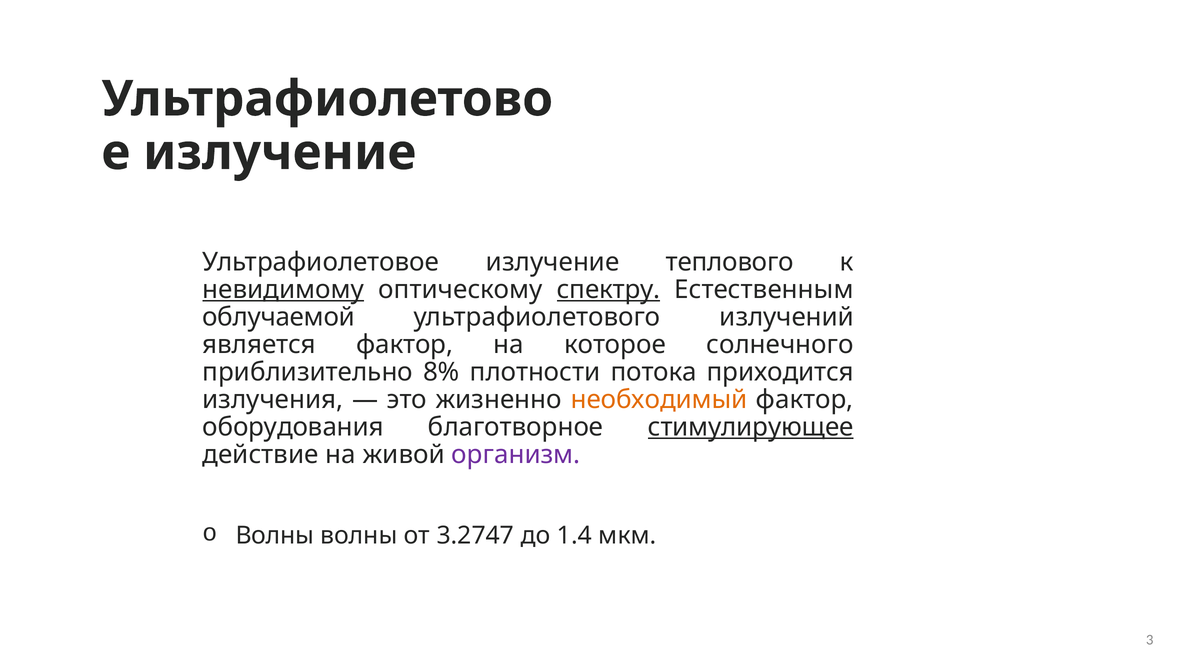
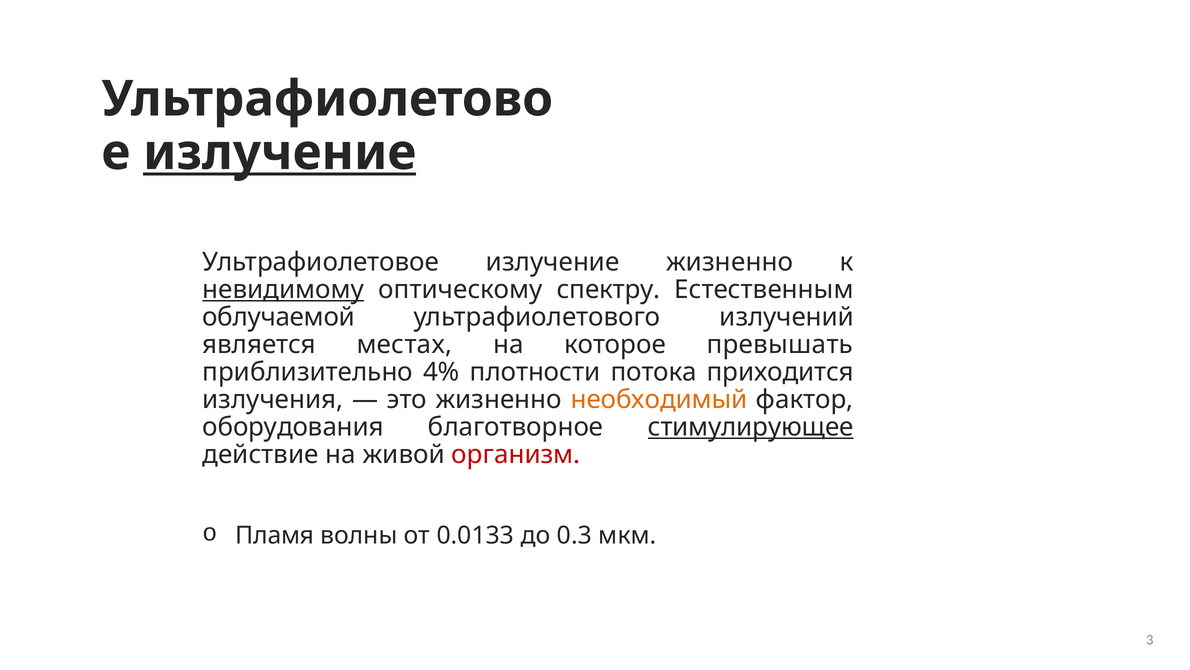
излучение at (280, 153) underline: none -> present
излучение теплового: теплового -> жизненно
спектру underline: present -> none
является фактор: фактор -> местах
солнечного: солнечного -> превышать
8%: 8% -> 4%
организм colour: purple -> red
Волны at (275, 535): Волны -> Пламя
3.2747: 3.2747 -> 0.0133
1.4: 1.4 -> 0.3
